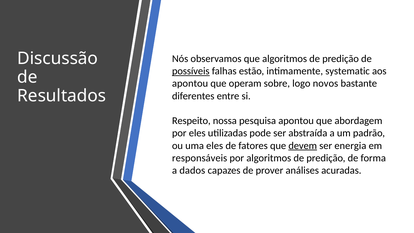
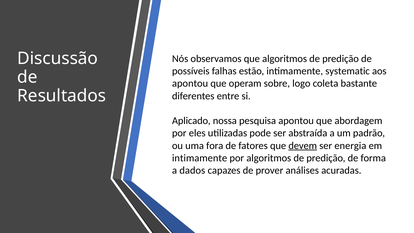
possíveis underline: present -> none
novos: novos -> coleta
Respeito: Respeito -> Aplicado
uma eles: eles -> fora
responsáveis at (200, 158): responsáveis -> intimamente
